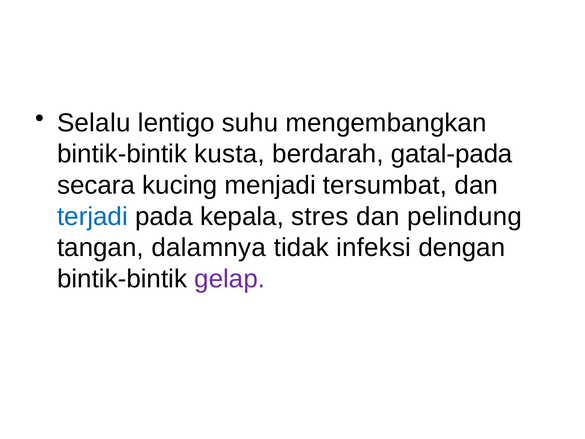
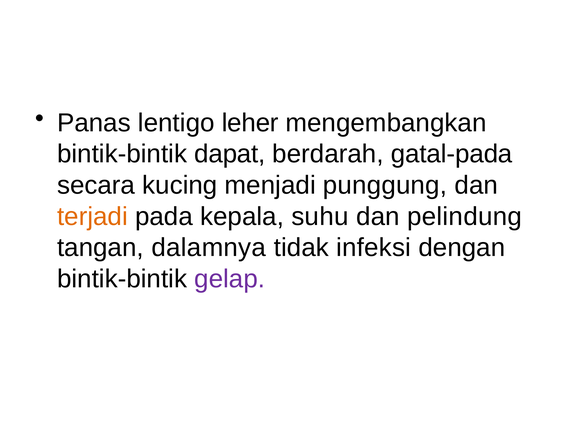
Selalu: Selalu -> Panas
suhu: suhu -> leher
kusta: kusta -> dapat
tersumbat: tersumbat -> punggung
terjadi colour: blue -> orange
stres: stres -> suhu
